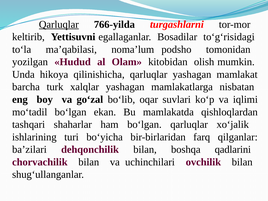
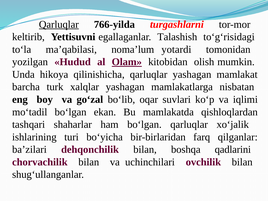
Bosadilar: Bosadilar -> Talashish
podsho: podsho -> yotardi
Olam underline: none -> present
